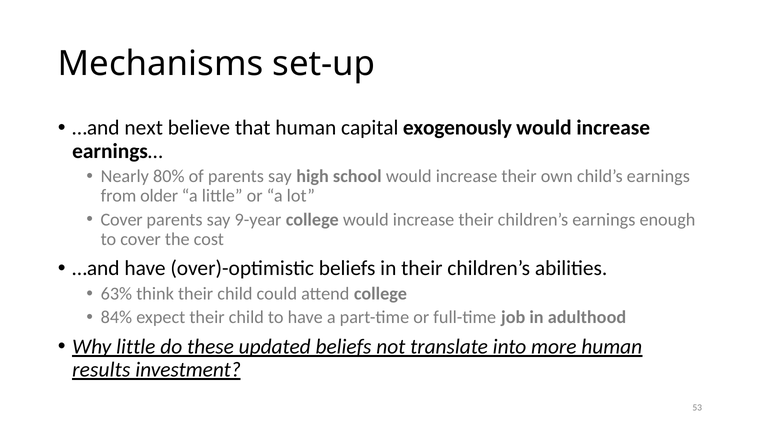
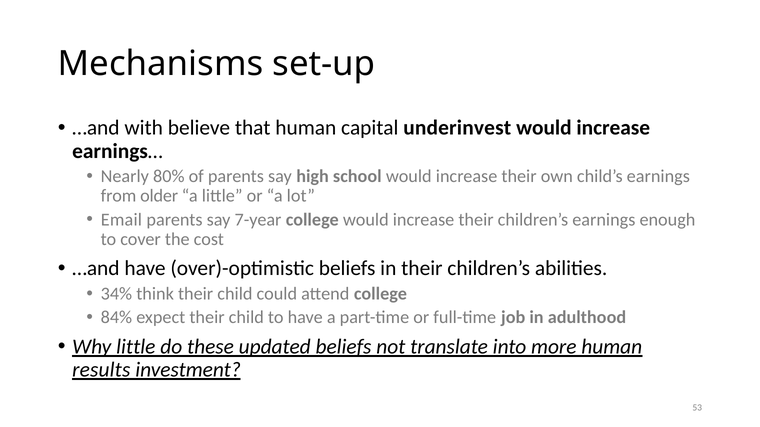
next: next -> with
exogenously: exogenously -> underinvest
Cover at (122, 220): Cover -> Email
9-year: 9-year -> 7-year
63%: 63% -> 34%
